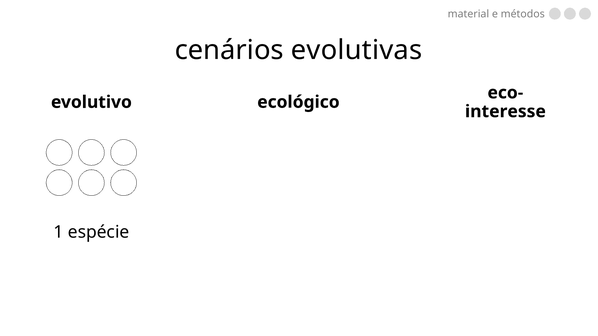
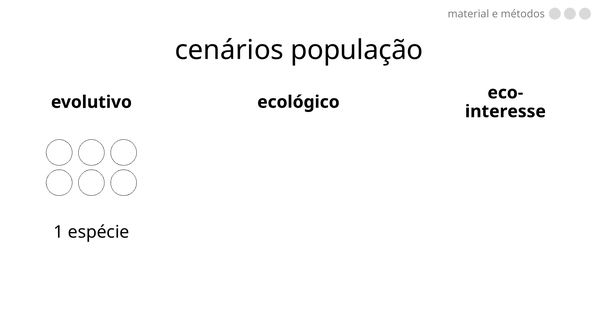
evolutivas: evolutivas -> população
